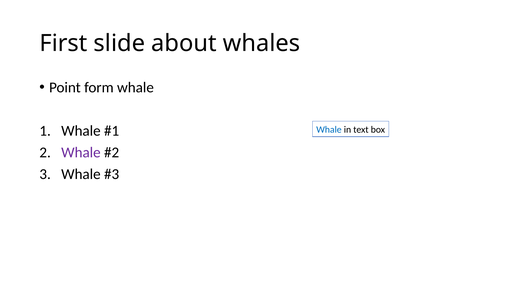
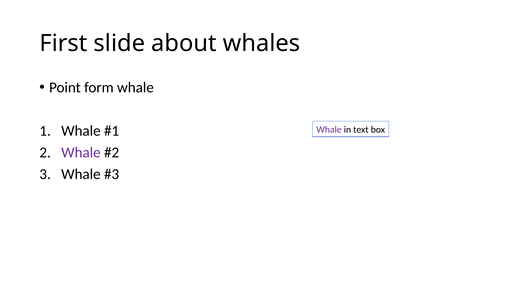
Whale at (329, 129) colour: blue -> purple
